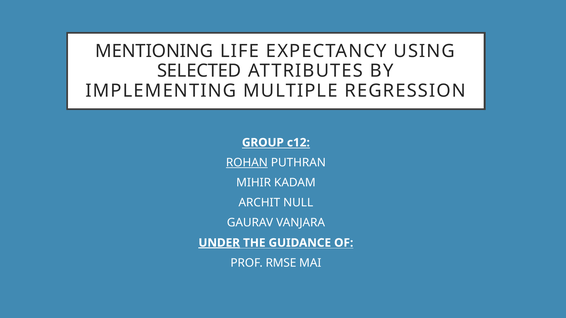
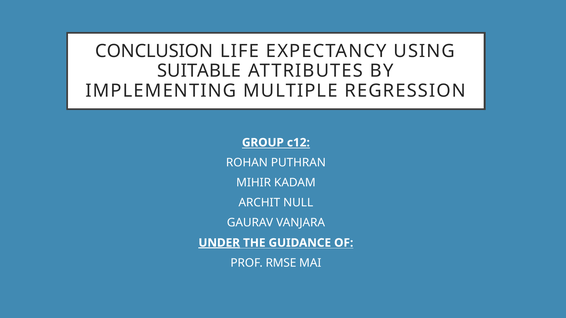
MENTIONING: MENTIONING -> CONCLUSION
SELECTED: SELECTED -> SUITABLE
ROHAN underline: present -> none
